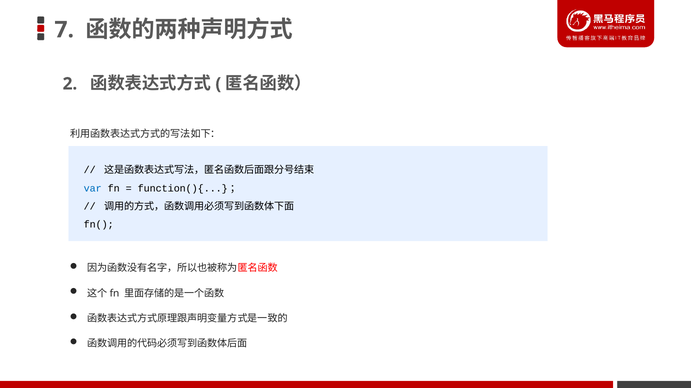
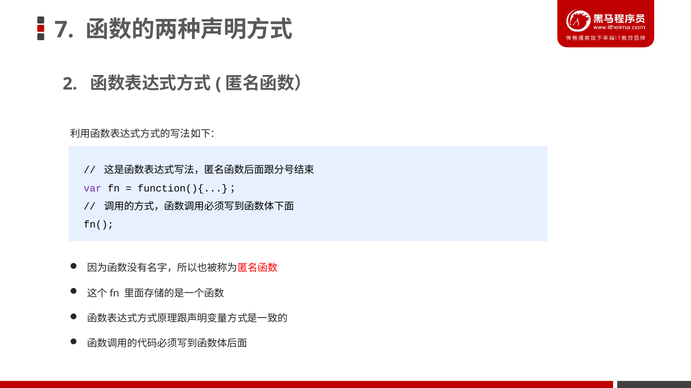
var colour: blue -> purple
